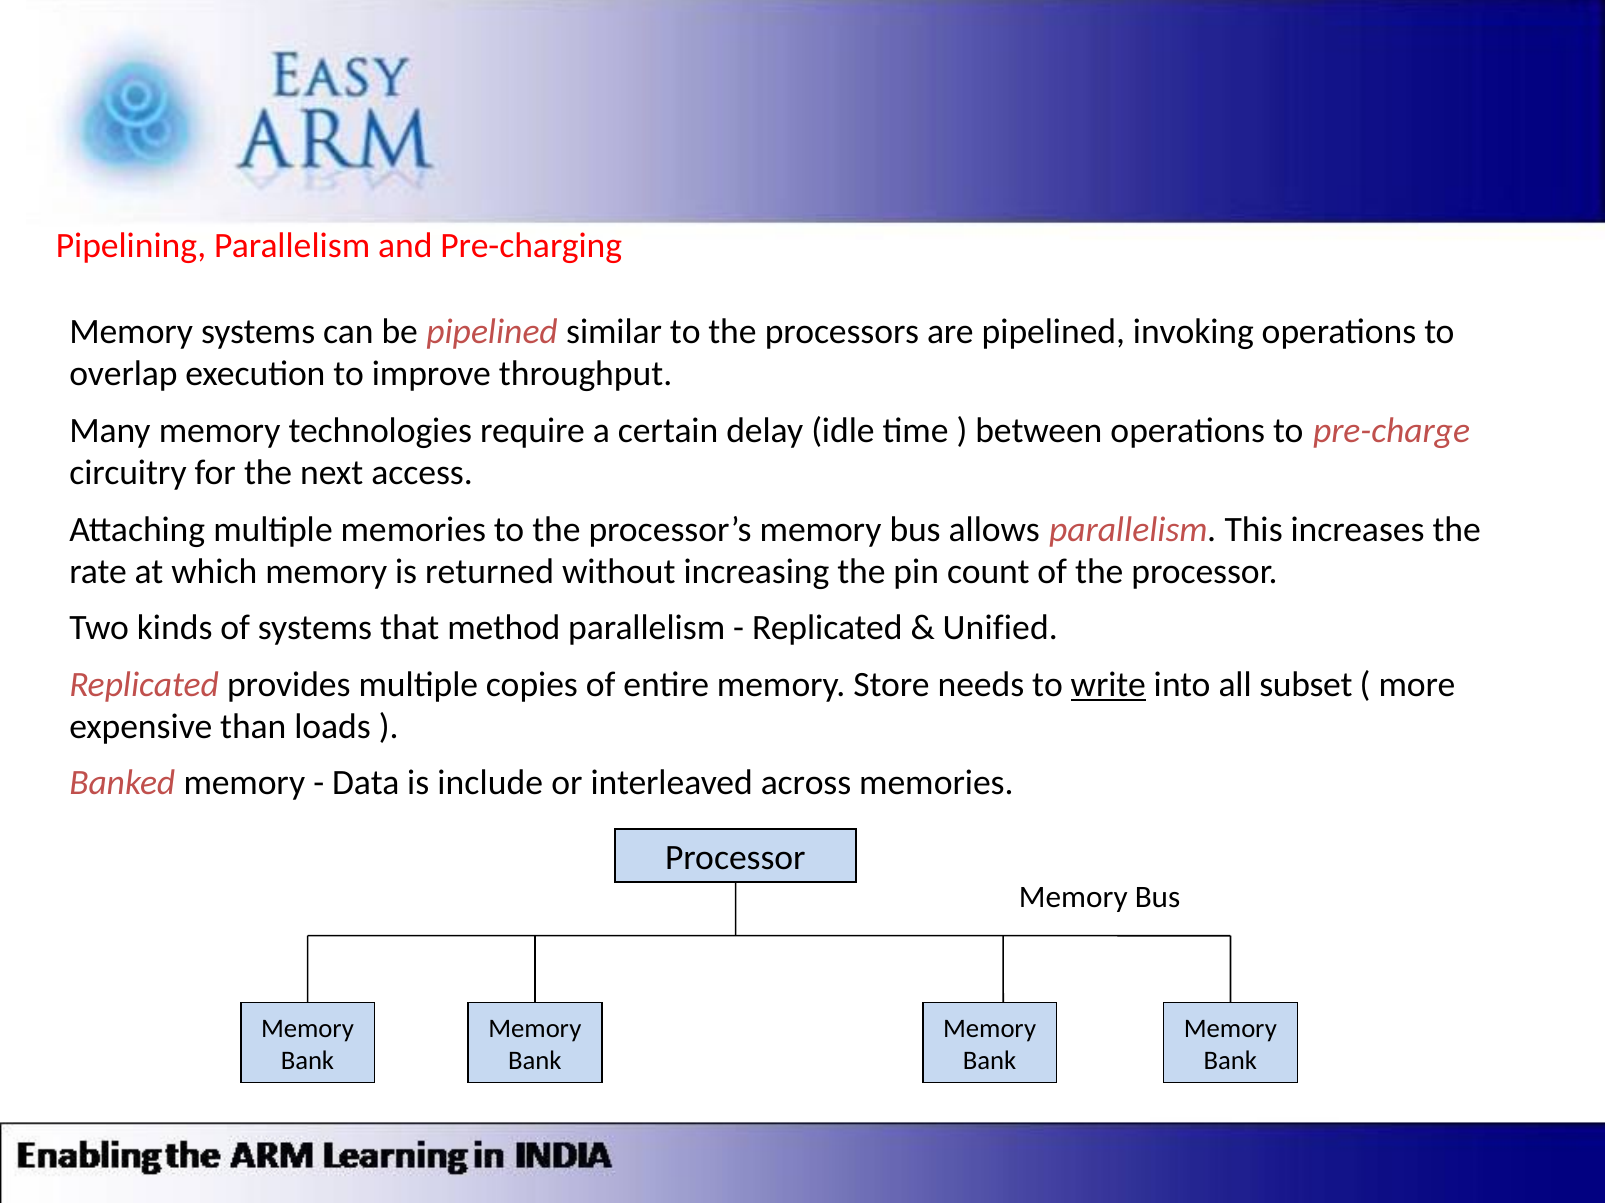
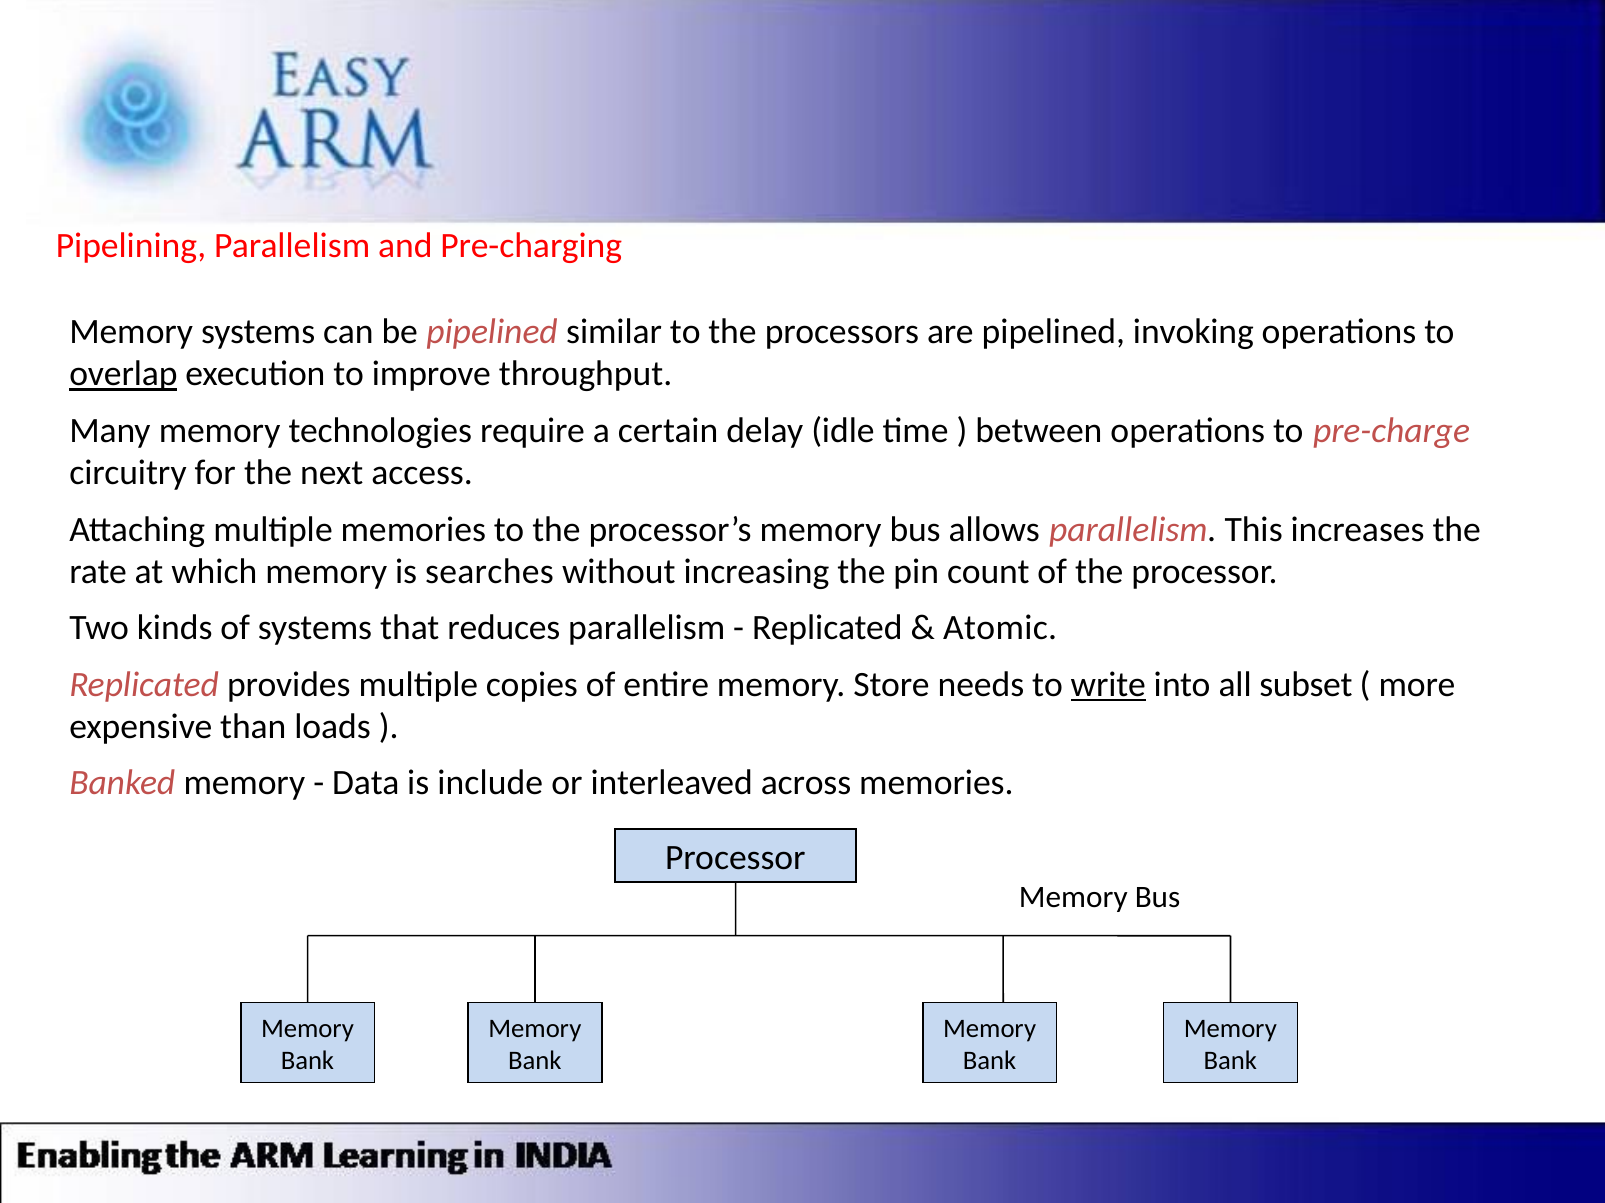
overlap underline: none -> present
returned: returned -> searches
method: method -> reduces
Unified: Unified -> Atomic
